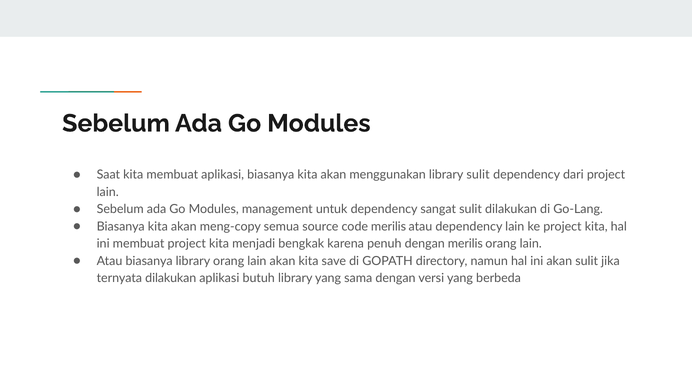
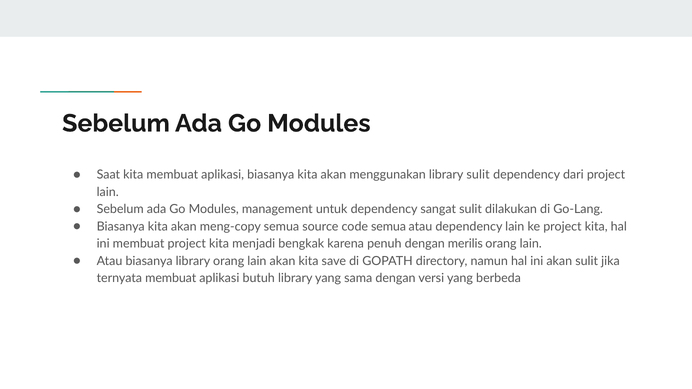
code merilis: merilis -> semua
ternyata dilakukan: dilakukan -> membuat
